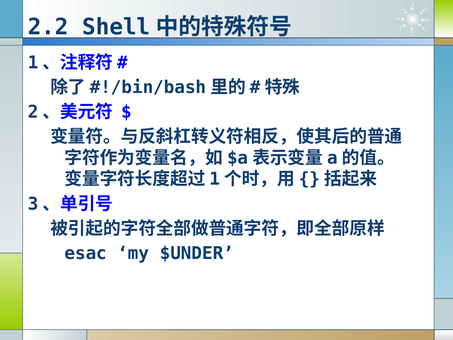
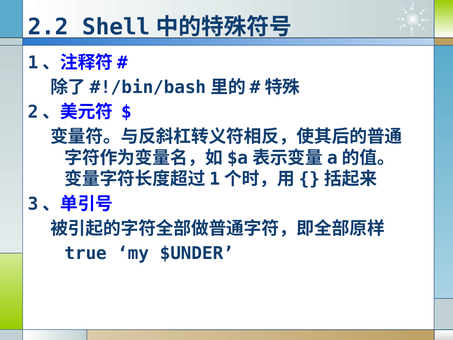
esac: esac -> true
